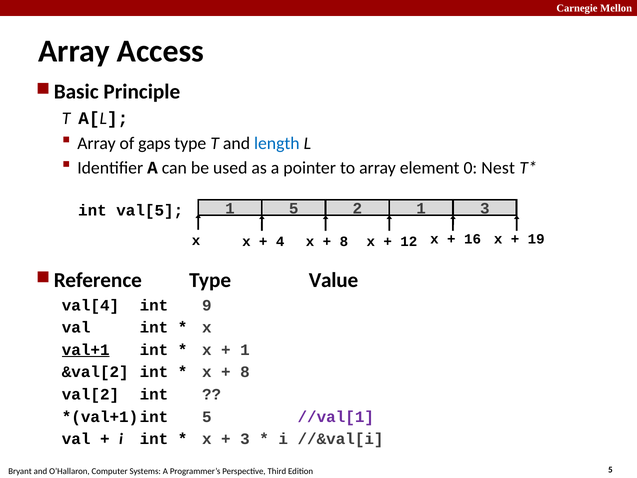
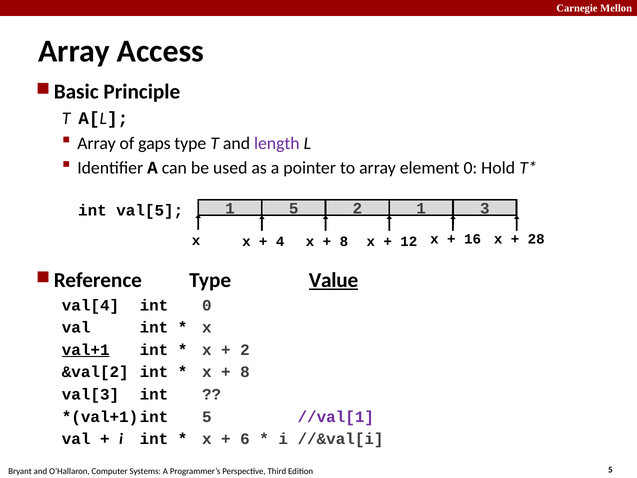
length colour: blue -> purple
Nest: Nest -> Hold
19: 19 -> 28
Value underline: none -> present
int 9: 9 -> 0
1 at (245, 350): 1 -> 2
val[2: val[2 -> val[3
3 at (245, 439): 3 -> 6
